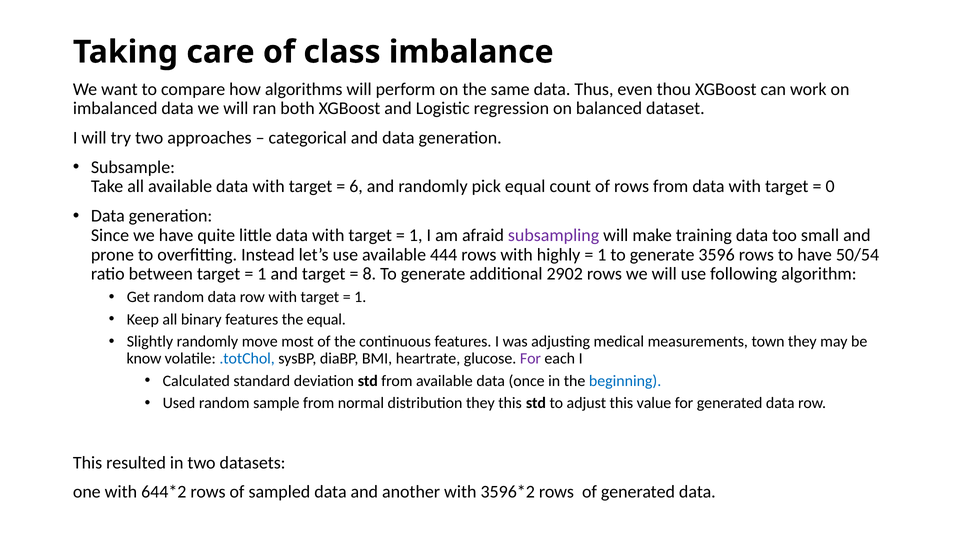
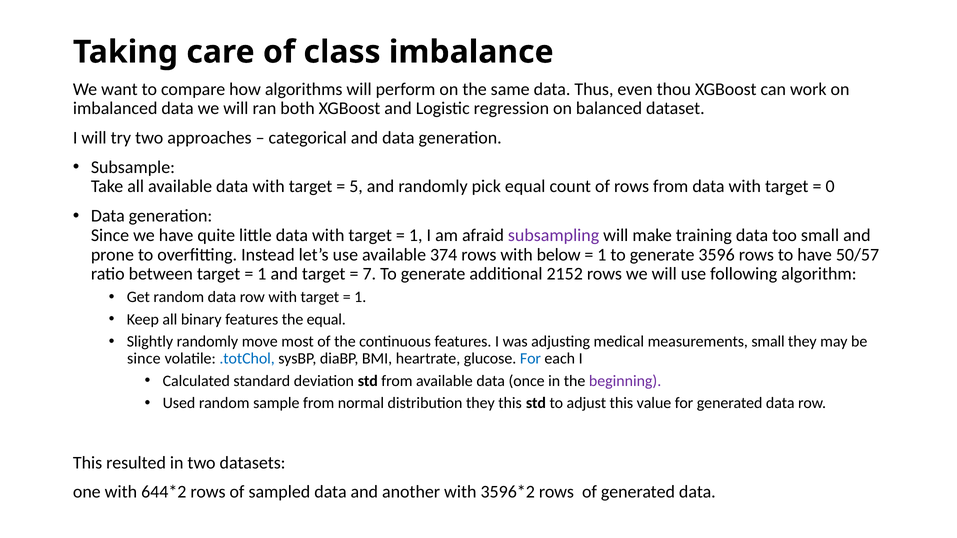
6: 6 -> 5
444: 444 -> 374
highly: highly -> below
50/54: 50/54 -> 50/57
8: 8 -> 7
2902: 2902 -> 2152
measurements town: town -> small
know at (144, 359): know -> since
For at (530, 359) colour: purple -> blue
beginning colour: blue -> purple
